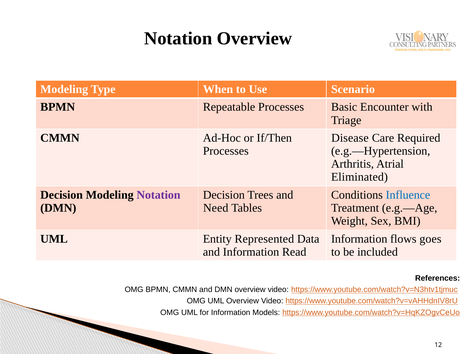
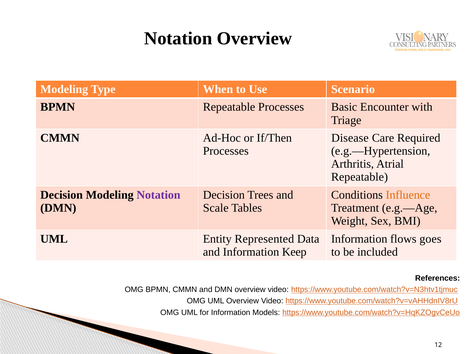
Eliminated at (359, 177): Eliminated -> Repeatable
Influence colour: blue -> orange
Need: Need -> Scale
Read: Read -> Keep
